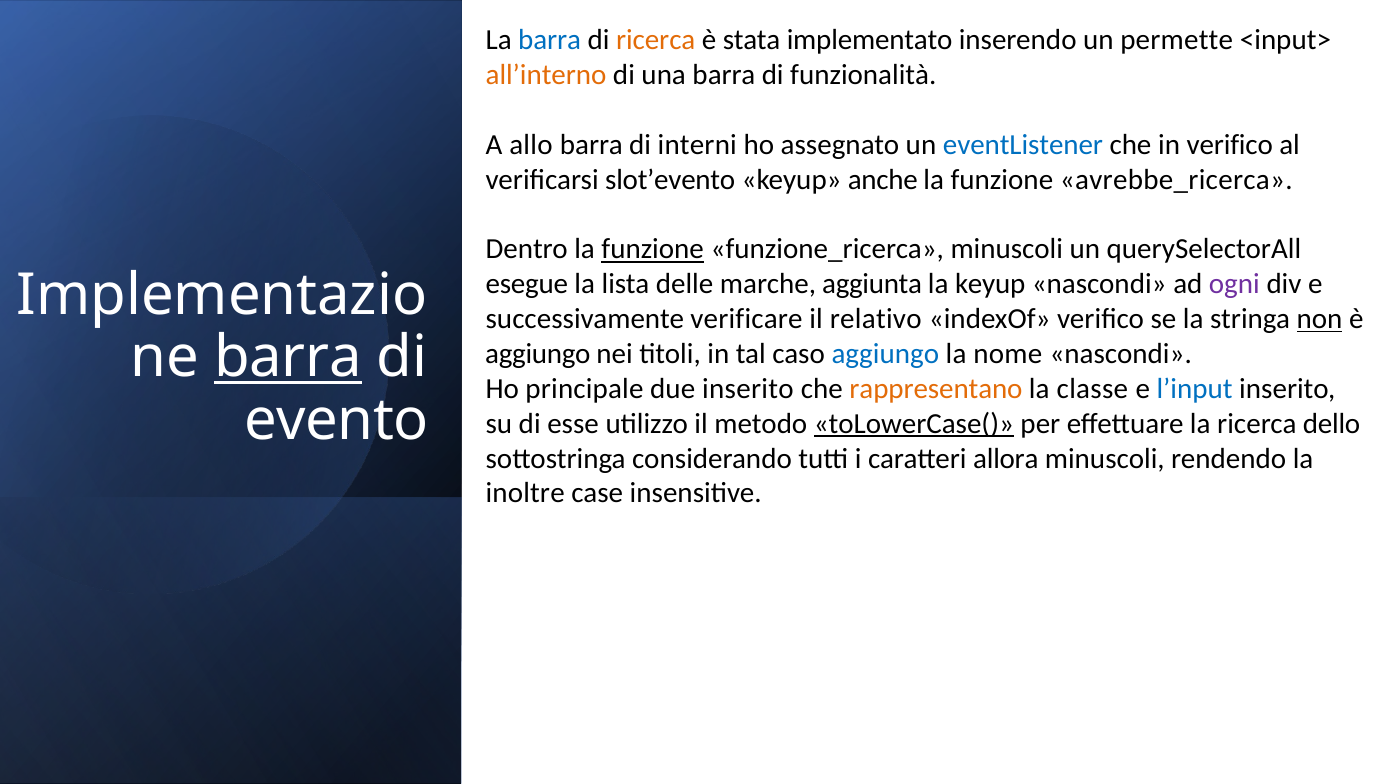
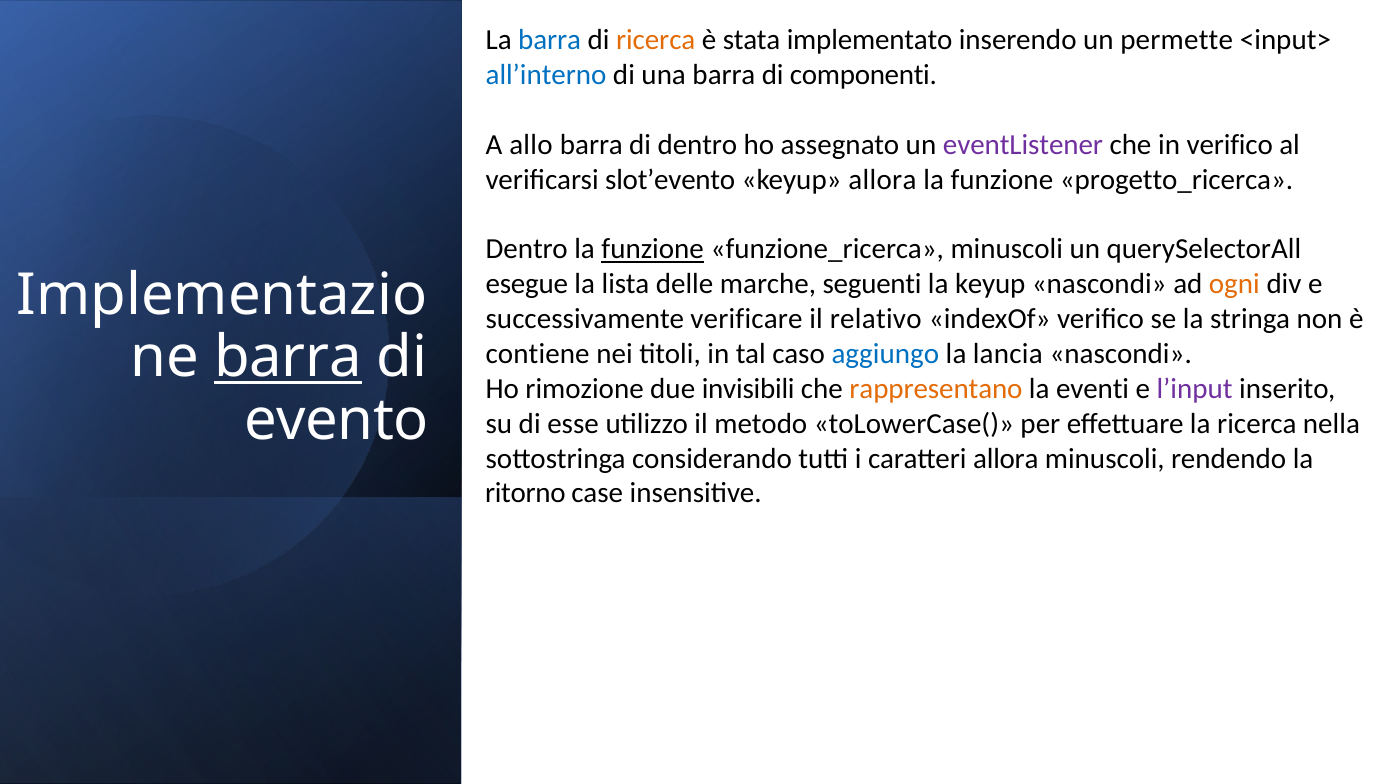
all’interno colour: orange -> blue
funzionalità: funzionalità -> componenti
di interni: interni -> dentro
eventListener colour: blue -> purple
keyup anche: anche -> allora
avrebbe_ricerca: avrebbe_ricerca -> progetto_ricerca
aggiunta: aggiunta -> seguenti
ogni colour: purple -> orange
non underline: present -> none
aggiungo at (538, 354): aggiungo -> contiene
nome: nome -> lancia
principale: principale -> rimozione
due inserito: inserito -> invisibili
classe: classe -> eventi
l’input colour: blue -> purple
toLowerCase( underline: present -> none
dello: dello -> nella
inoltre: inoltre -> ritorno
